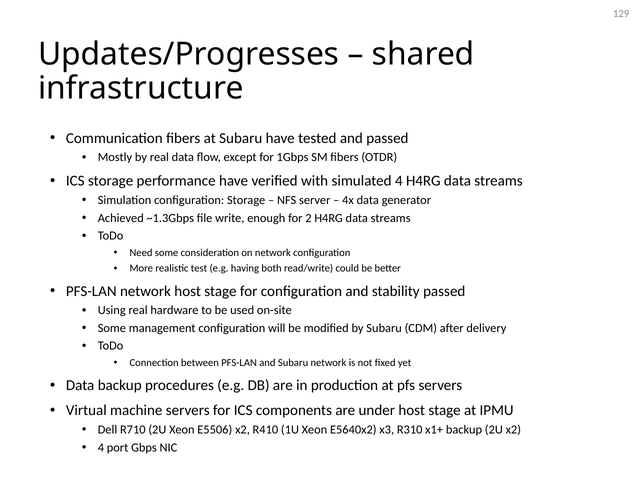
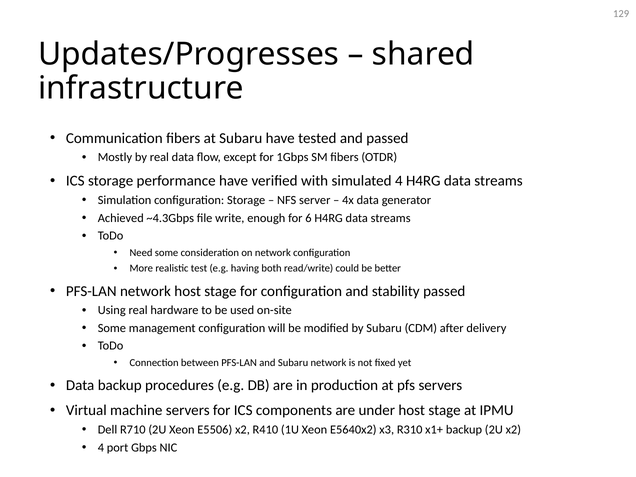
~1.3Gbps: ~1.3Gbps -> ~4.3Gbps
2: 2 -> 6
